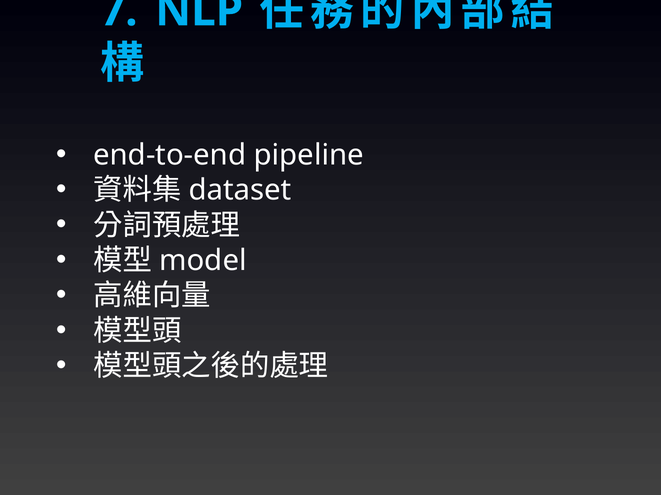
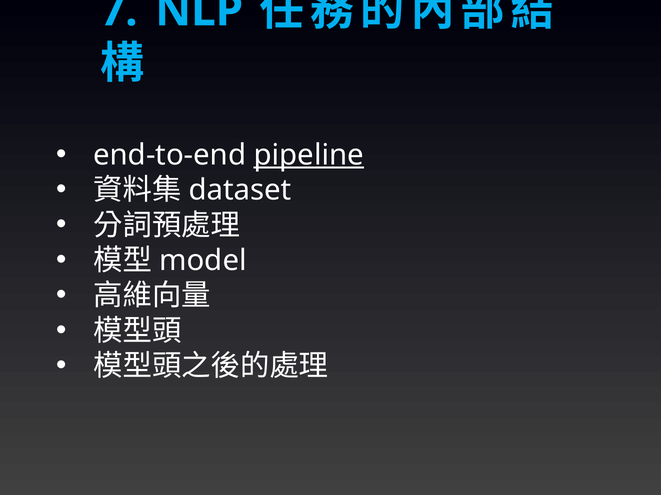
pipeline underline: none -> present
